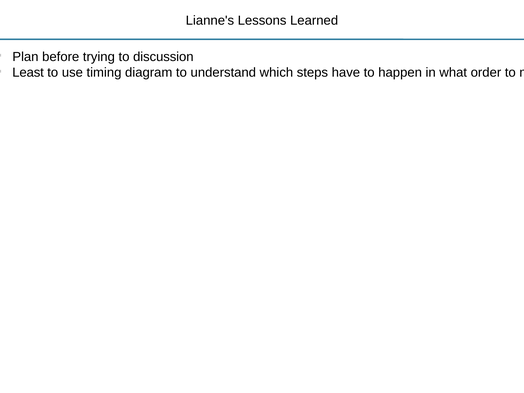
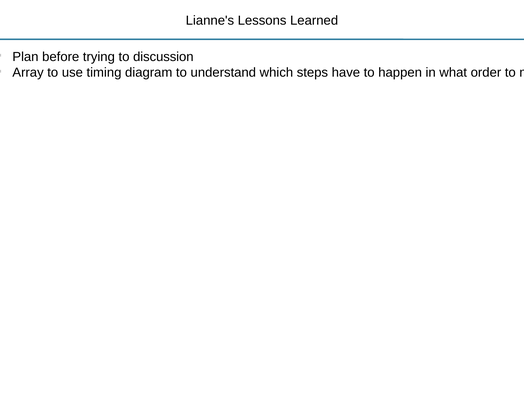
Least: Least -> Array
